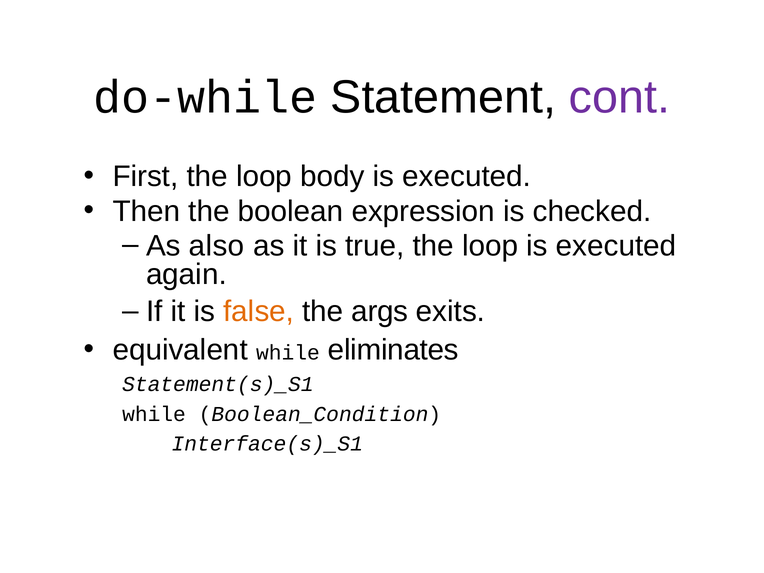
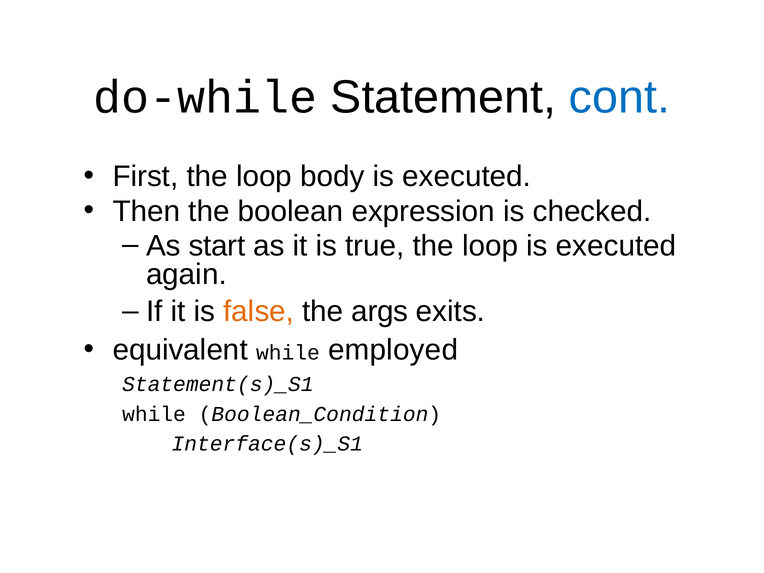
cont colour: purple -> blue
also: also -> start
eliminates: eliminates -> employed
